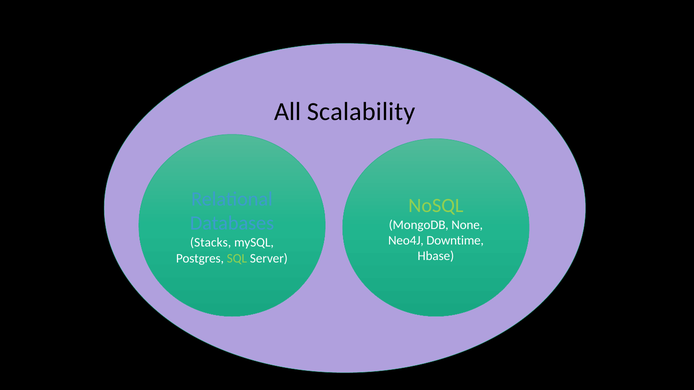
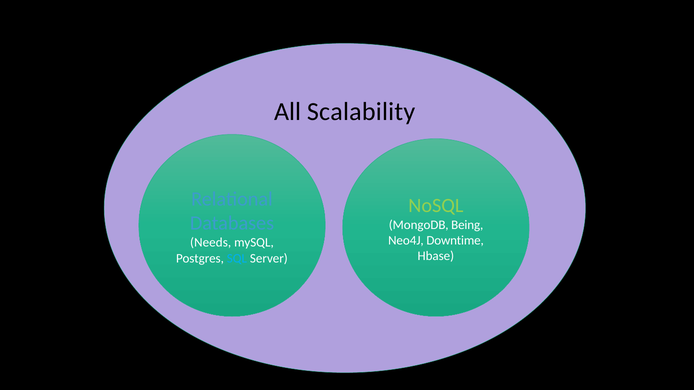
None: None -> Being
Stacks: Stacks -> Needs
SQL colour: light green -> light blue
